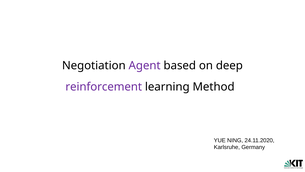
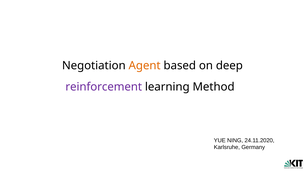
Agent colour: purple -> orange
